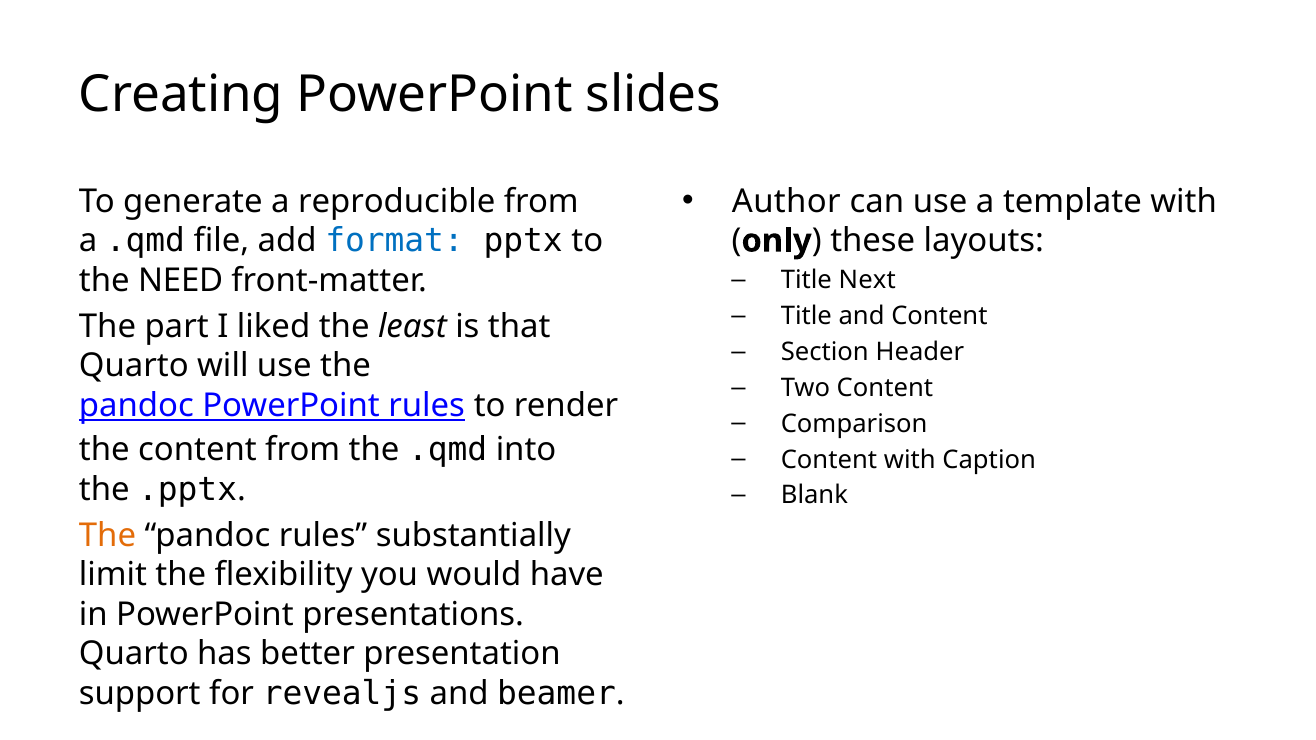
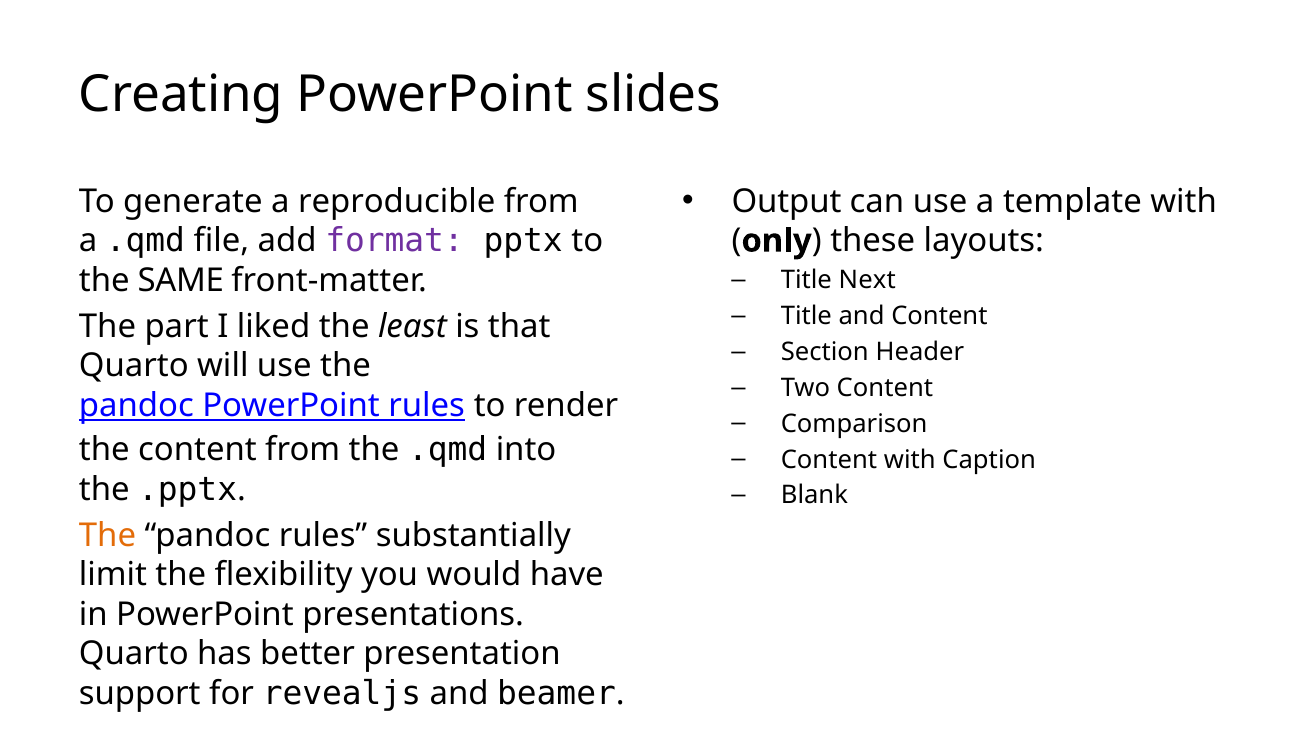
Author: Author -> Output
format colour: blue -> purple
NEED: NEED -> SAME
